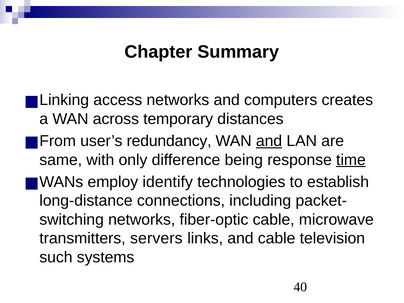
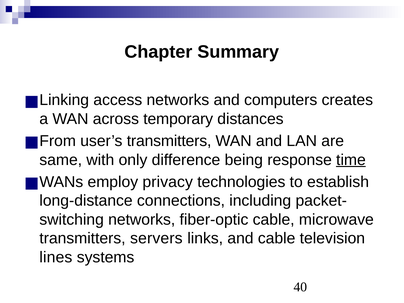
user’s redundancy: redundancy -> transmitters
and at (269, 141) underline: present -> none
identify: identify -> privacy
such: such -> lines
